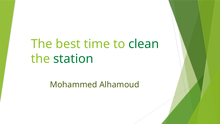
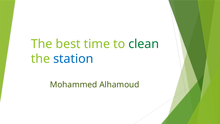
station colour: green -> blue
